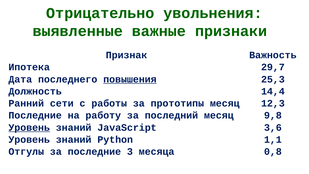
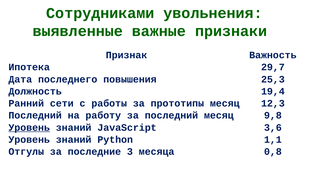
Отрицательно: Отрицательно -> Сотрудниками
повышения underline: present -> none
14,4: 14,4 -> 19,4
Последние at (35, 115): Последние -> Последний
